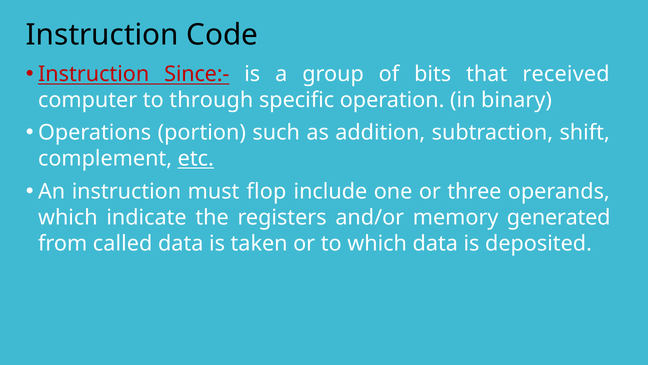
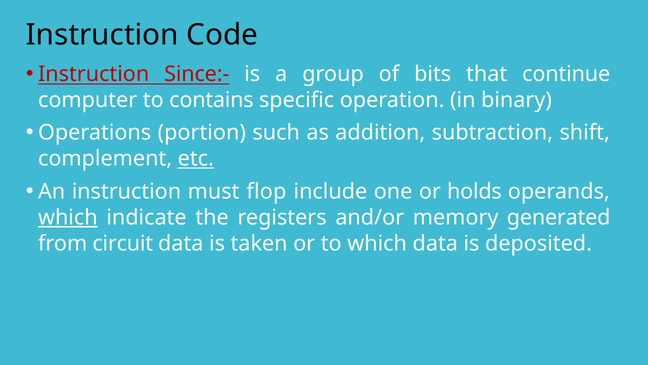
received: received -> continue
through: through -> contains
three: three -> holds
which at (68, 217) underline: none -> present
called: called -> circuit
